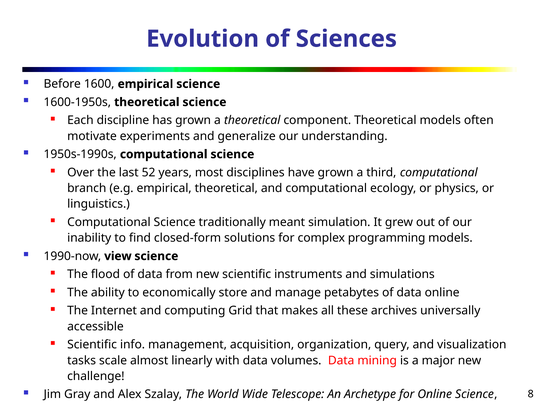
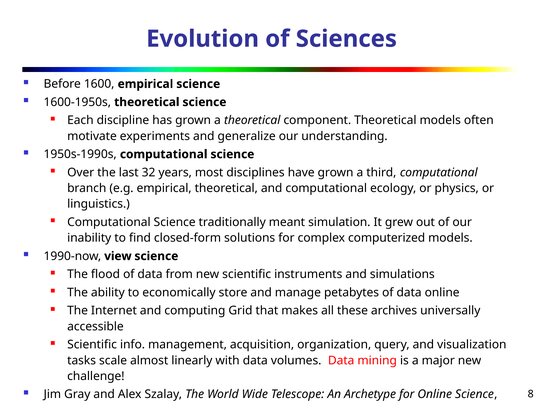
52: 52 -> 32
programming: programming -> computerized
